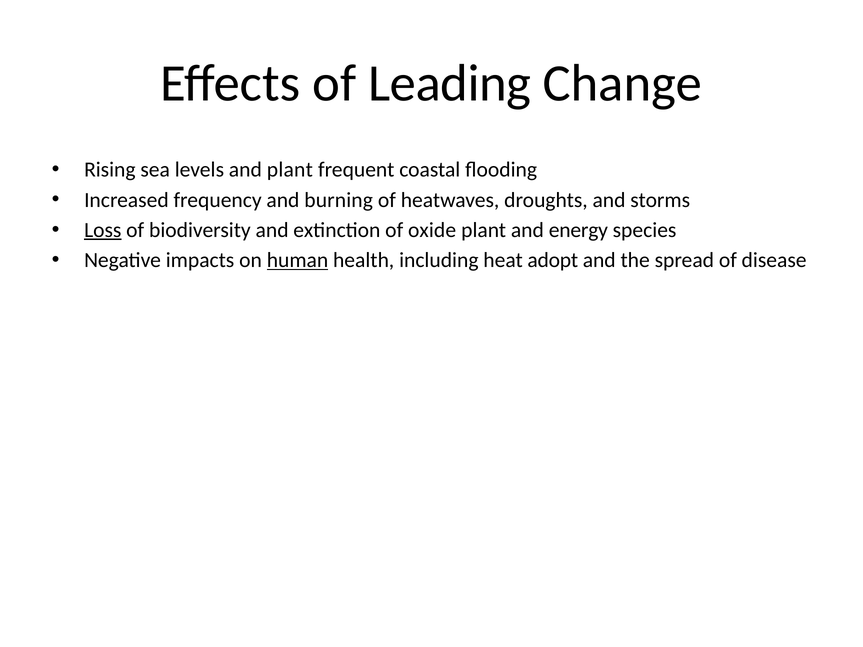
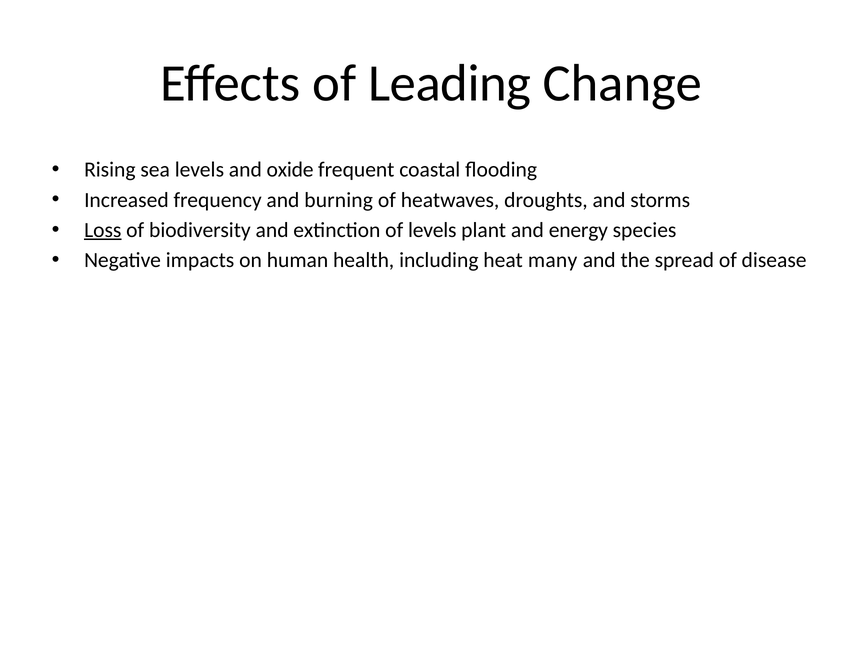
and plant: plant -> oxide
of oxide: oxide -> levels
human underline: present -> none
adopt: adopt -> many
